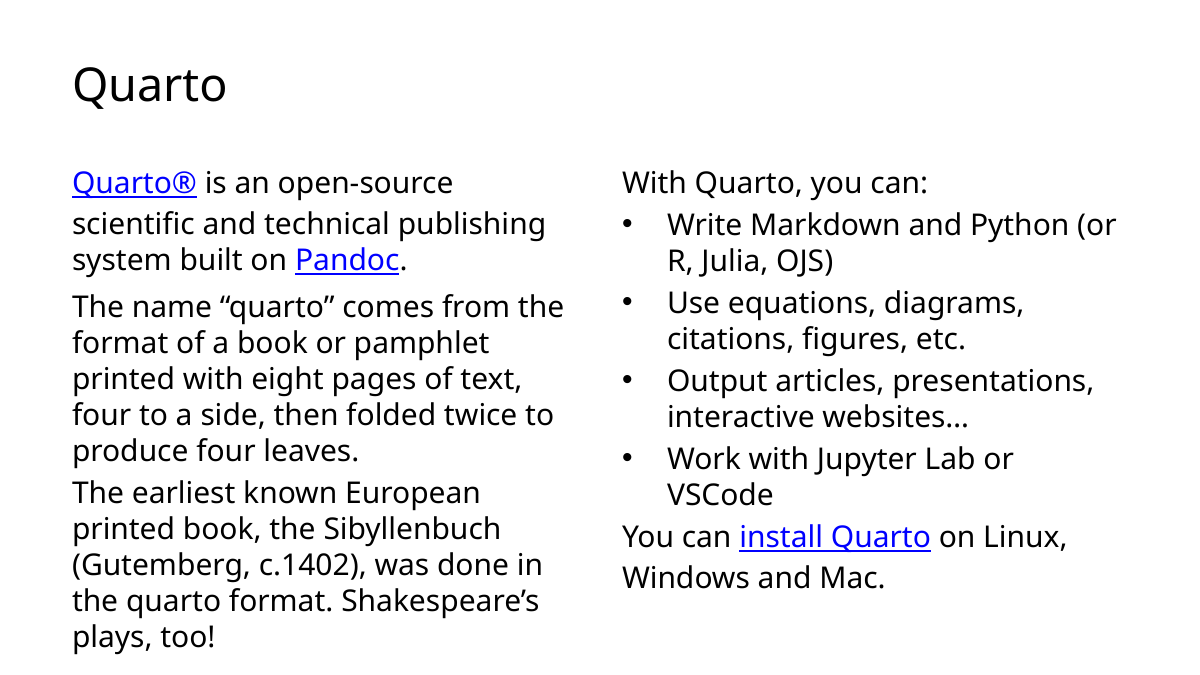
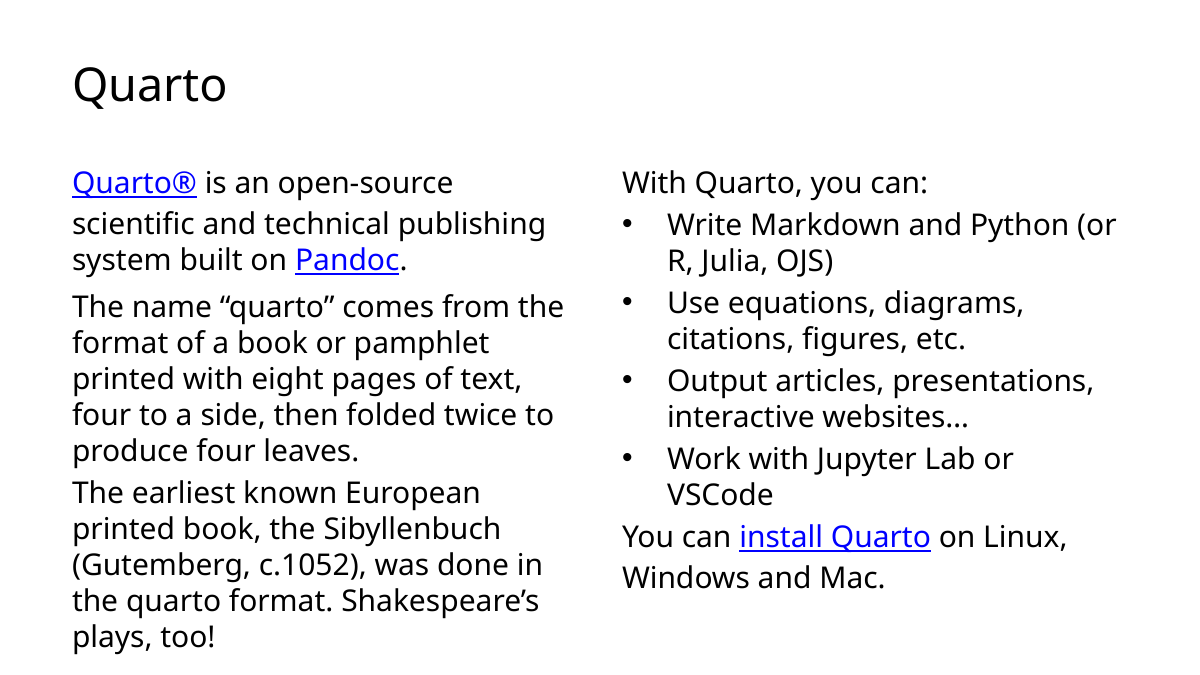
c.1402: c.1402 -> c.1052
